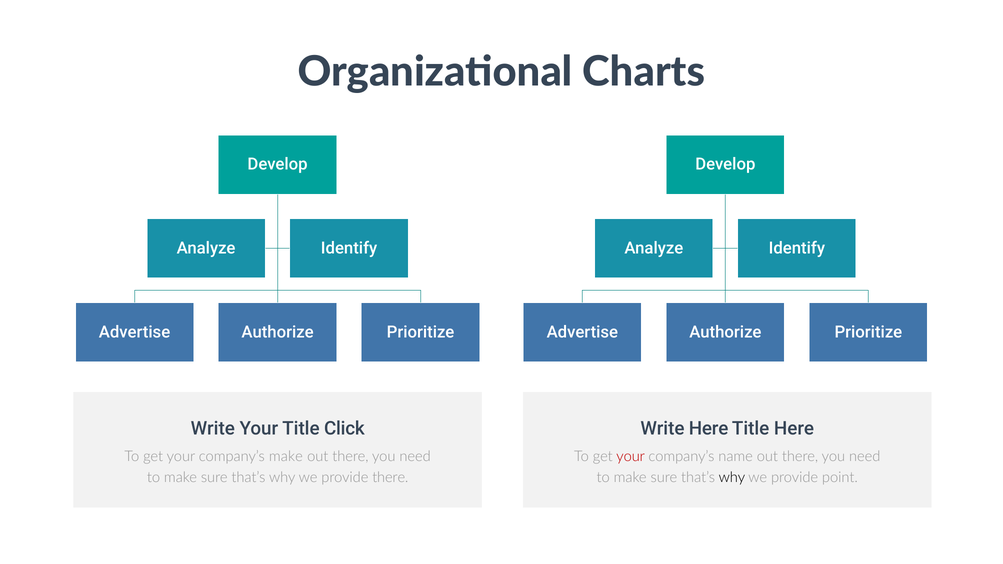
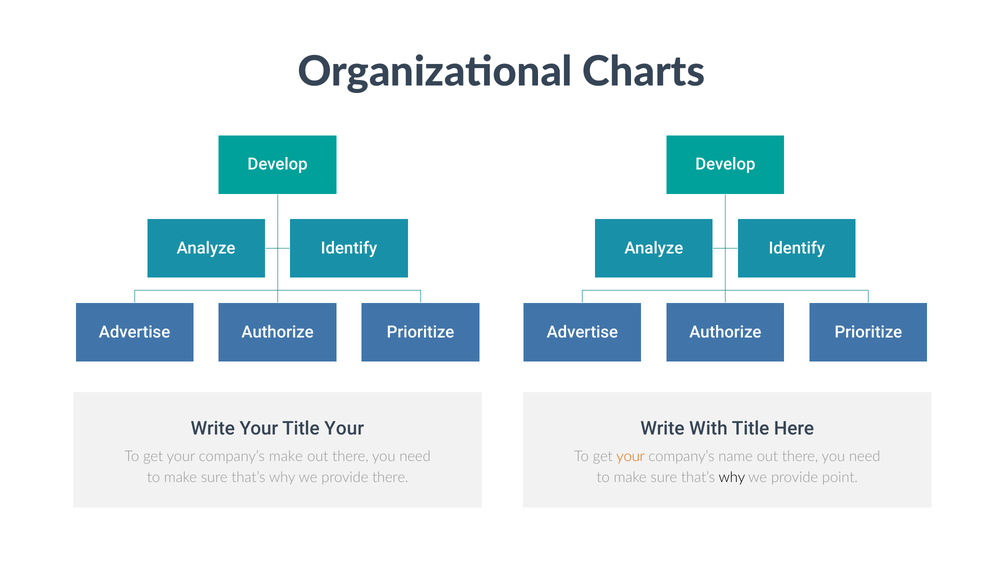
Title Click: Click -> Your
Write Here: Here -> With
your at (631, 457) colour: red -> orange
